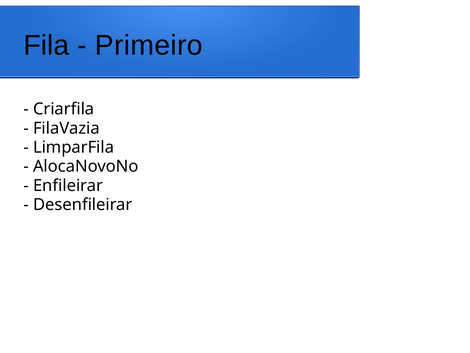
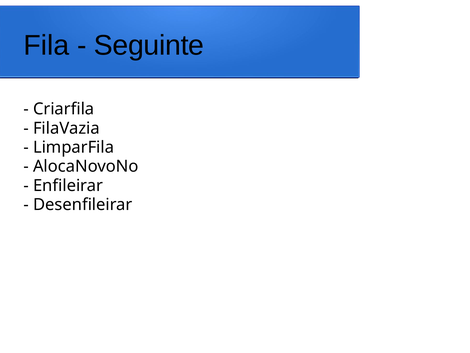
Primeiro: Primeiro -> Seguinte
